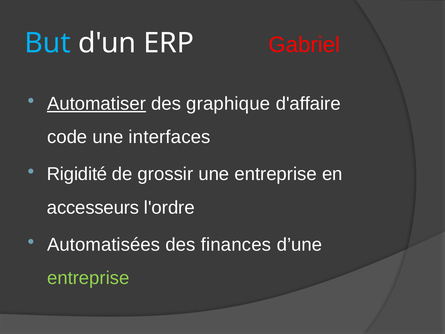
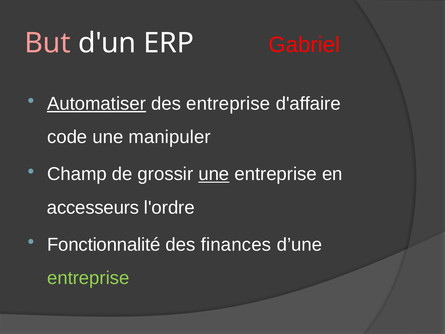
But colour: light blue -> pink
des graphique: graphique -> entreprise
interfaces: interfaces -> manipuler
Rigidité: Rigidité -> Champ
une at (214, 174) underline: none -> present
Automatisées: Automatisées -> Fonctionnalité
